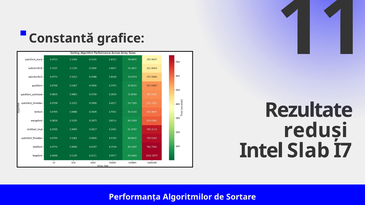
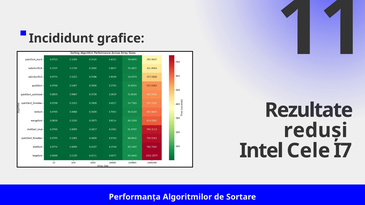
Constantă: Constantă -> Incididunt
Slab: Slab -> Cele
